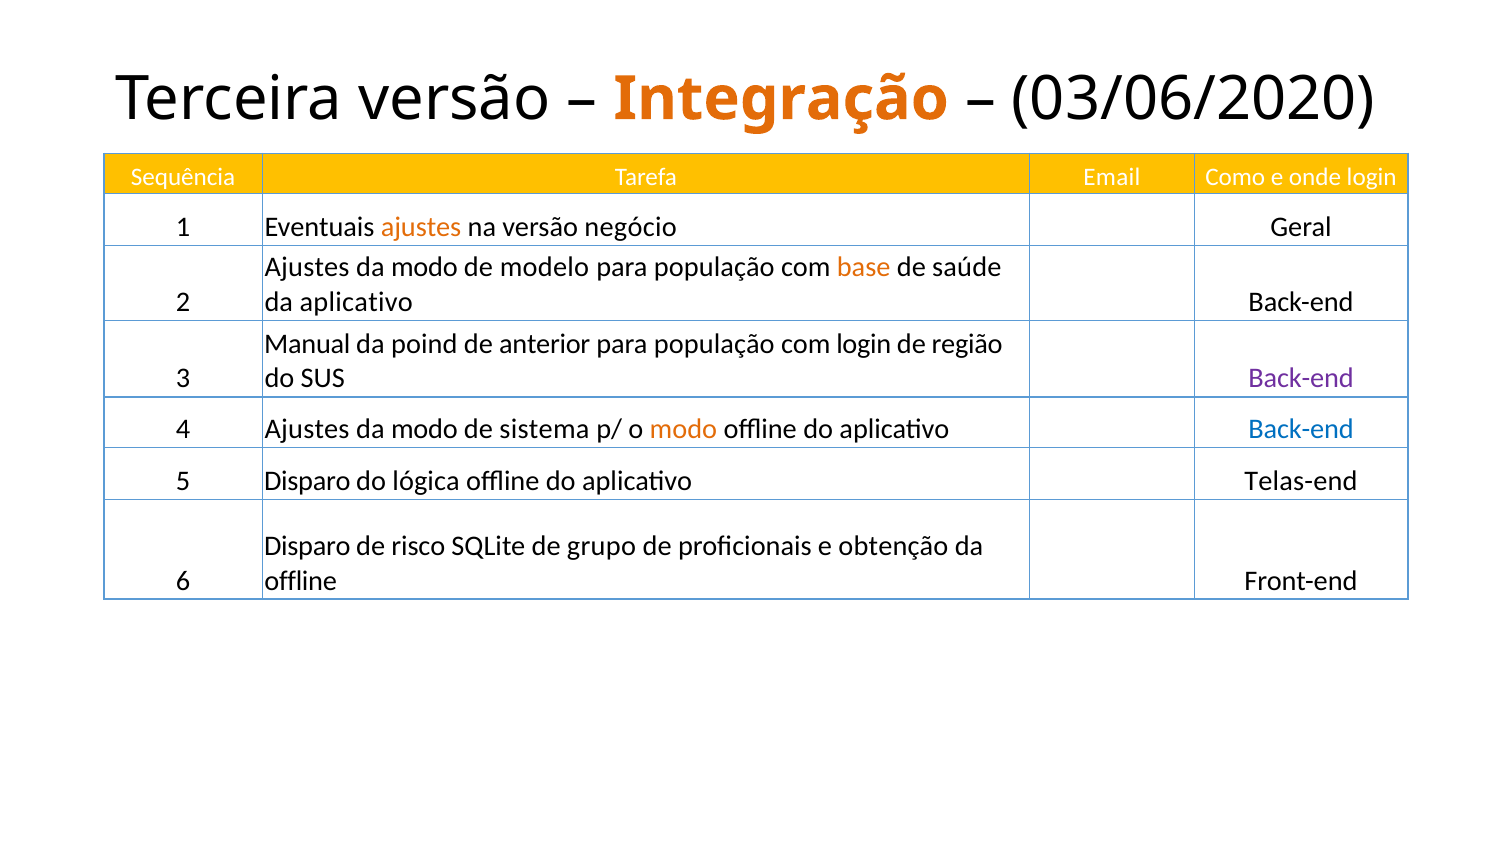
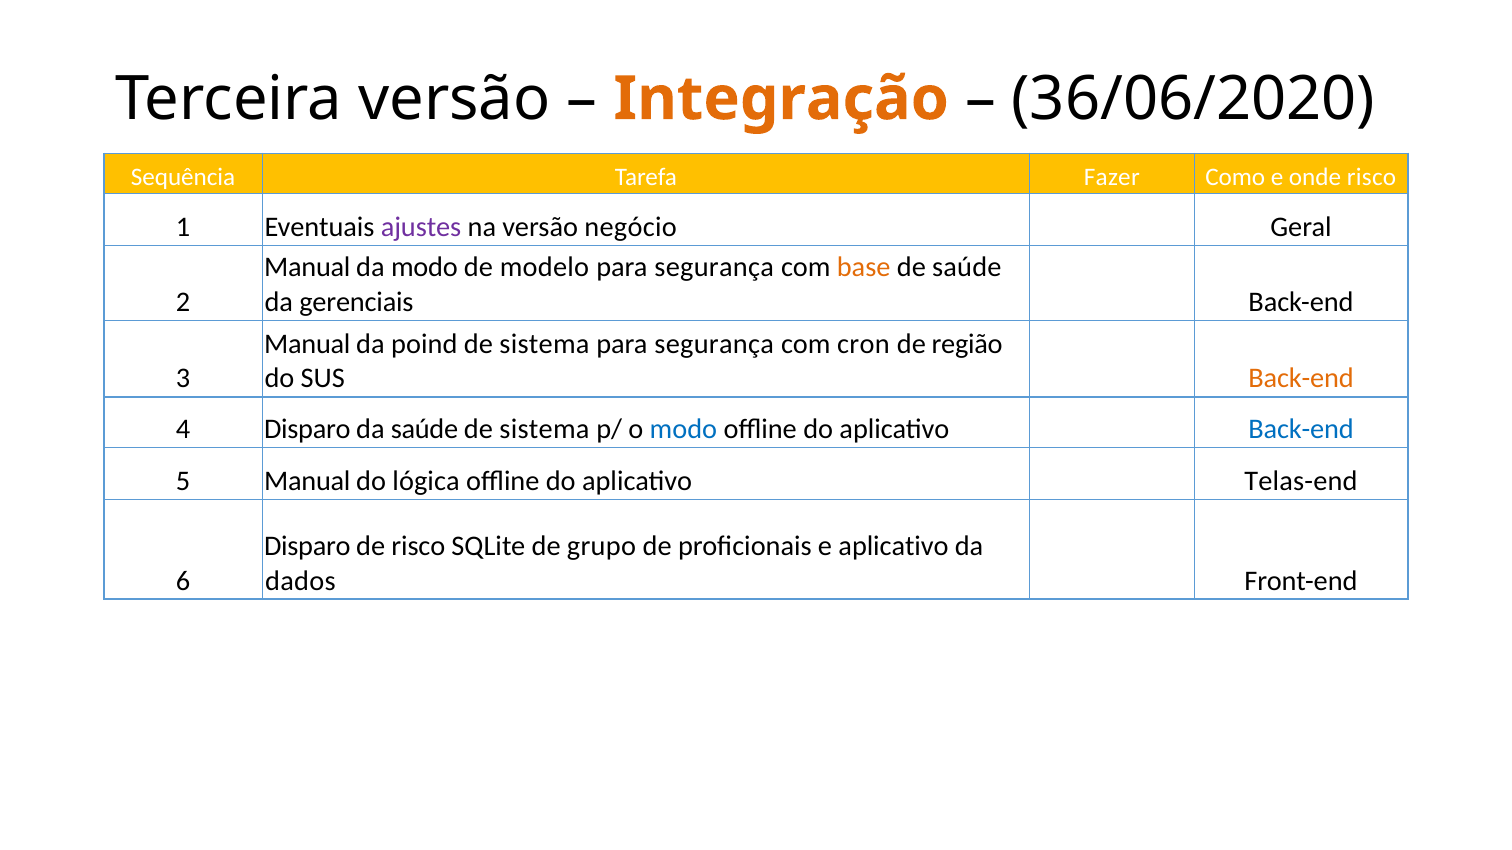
03/06/2020: 03/06/2020 -> 36/06/2020
Email: Email -> Fazer
onde login: login -> risco
ajustes at (421, 227) colour: orange -> purple
Ajustes at (307, 268): Ajustes -> Manual
população at (714, 268): população -> segurança
da aplicativo: aplicativo -> gerenciais
anterior at (545, 344): anterior -> sistema
população at (714, 344): população -> segurança
com login: login -> cron
Back-end at (1301, 379) colour: purple -> orange
4 Ajustes: Ajustes -> Disparo
modo at (424, 429): modo -> saúde
modo at (683, 429) colour: orange -> blue
5 Disparo: Disparo -> Manual
e obtenção: obtenção -> aplicativo
offline at (301, 581): offline -> dados
